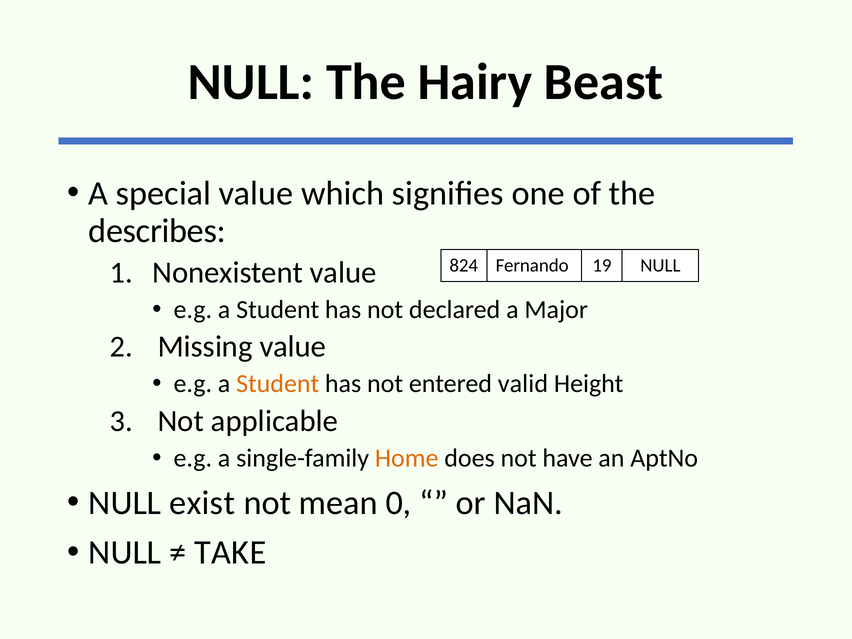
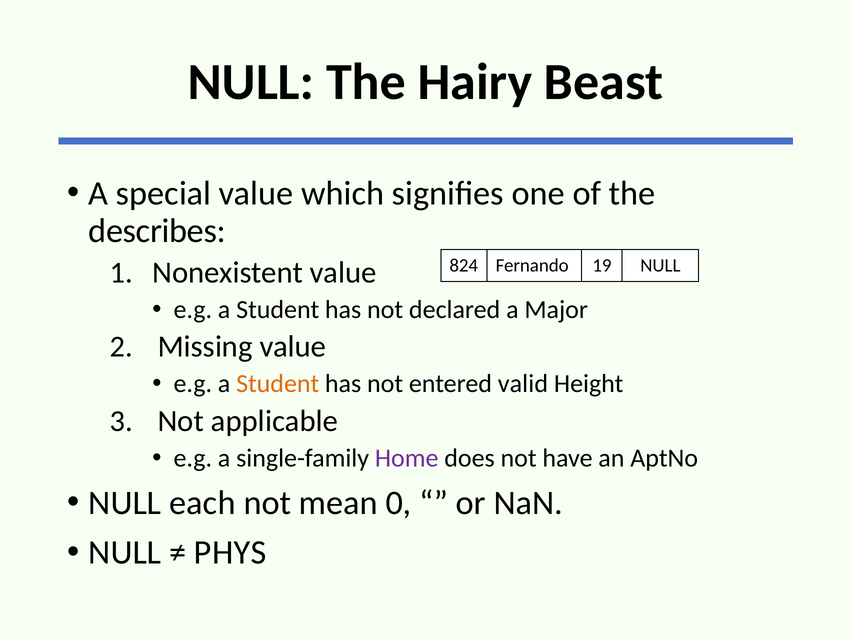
Home colour: orange -> purple
exist: exist -> each
TAKE: TAKE -> PHYS
